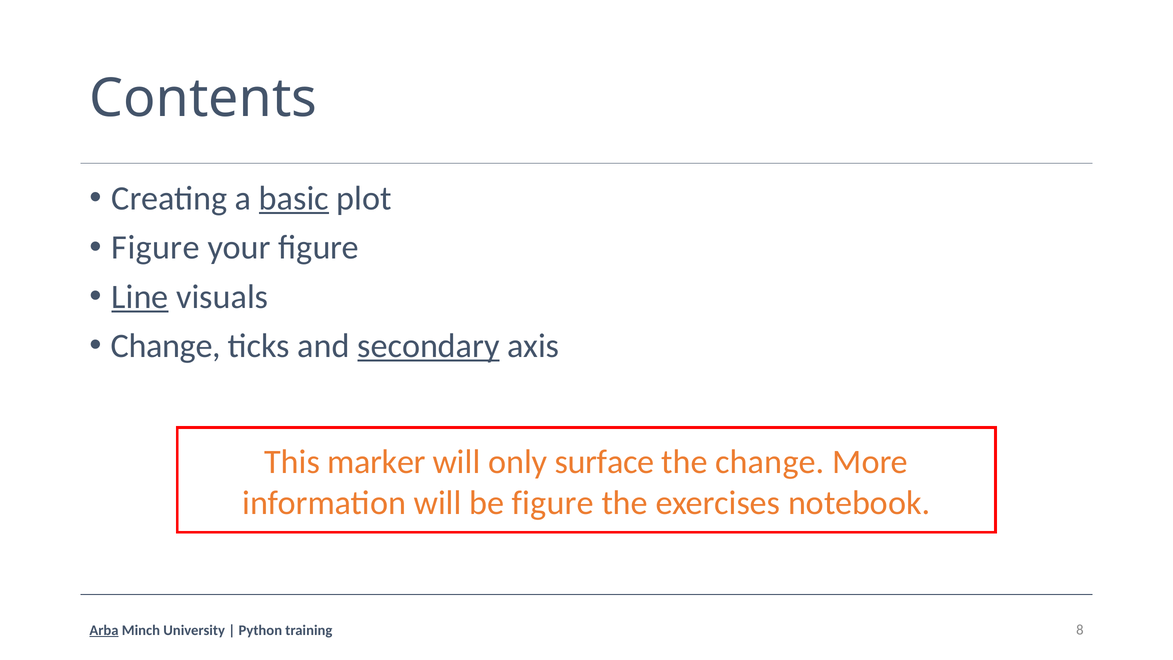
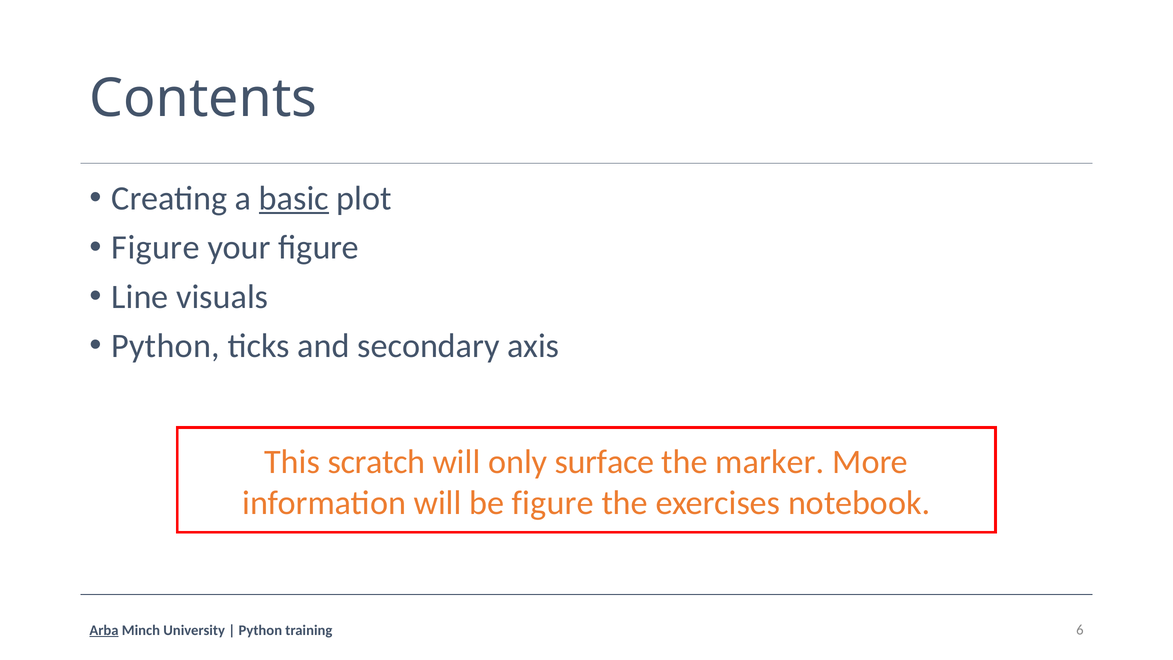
Line underline: present -> none
Change at (166, 346): Change -> Python
secondary underline: present -> none
marker: marker -> scratch
the change: change -> marker
8: 8 -> 6
